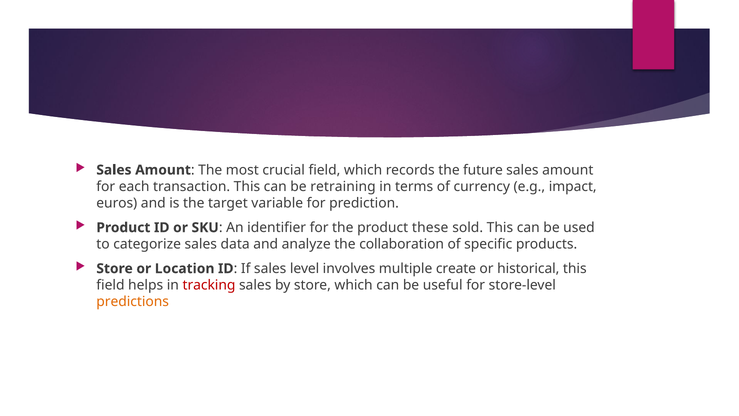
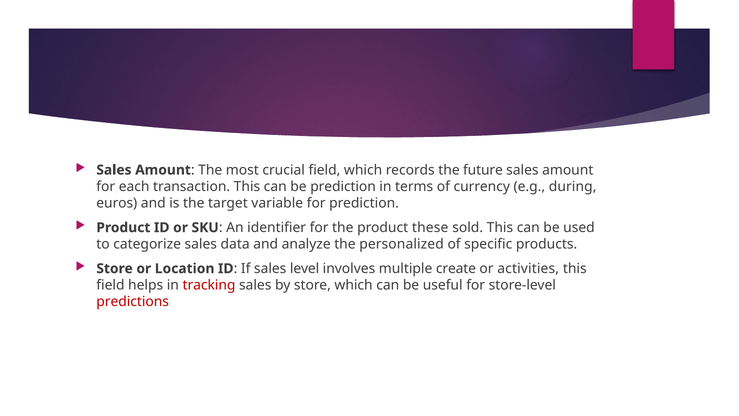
be retraining: retraining -> prediction
impact: impact -> during
collaboration: collaboration -> personalized
historical: historical -> activities
predictions colour: orange -> red
